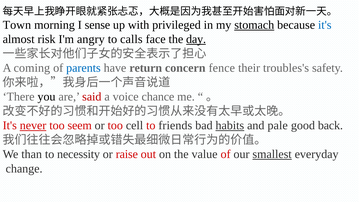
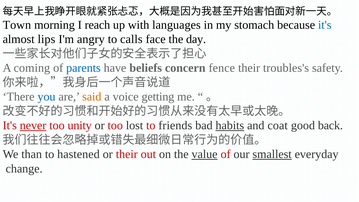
sense: sense -> reach
privileged: privileged -> languages
stomach underline: present -> none
risk: risk -> lips
day underline: present -> none
return: return -> beliefs
you colour: black -> blue
said colour: red -> orange
chance: chance -> getting
seem: seem -> unity
cell: cell -> lost
pale: pale -> coat
necessity: necessity -> hastened
or raise: raise -> their
value underline: none -> present
